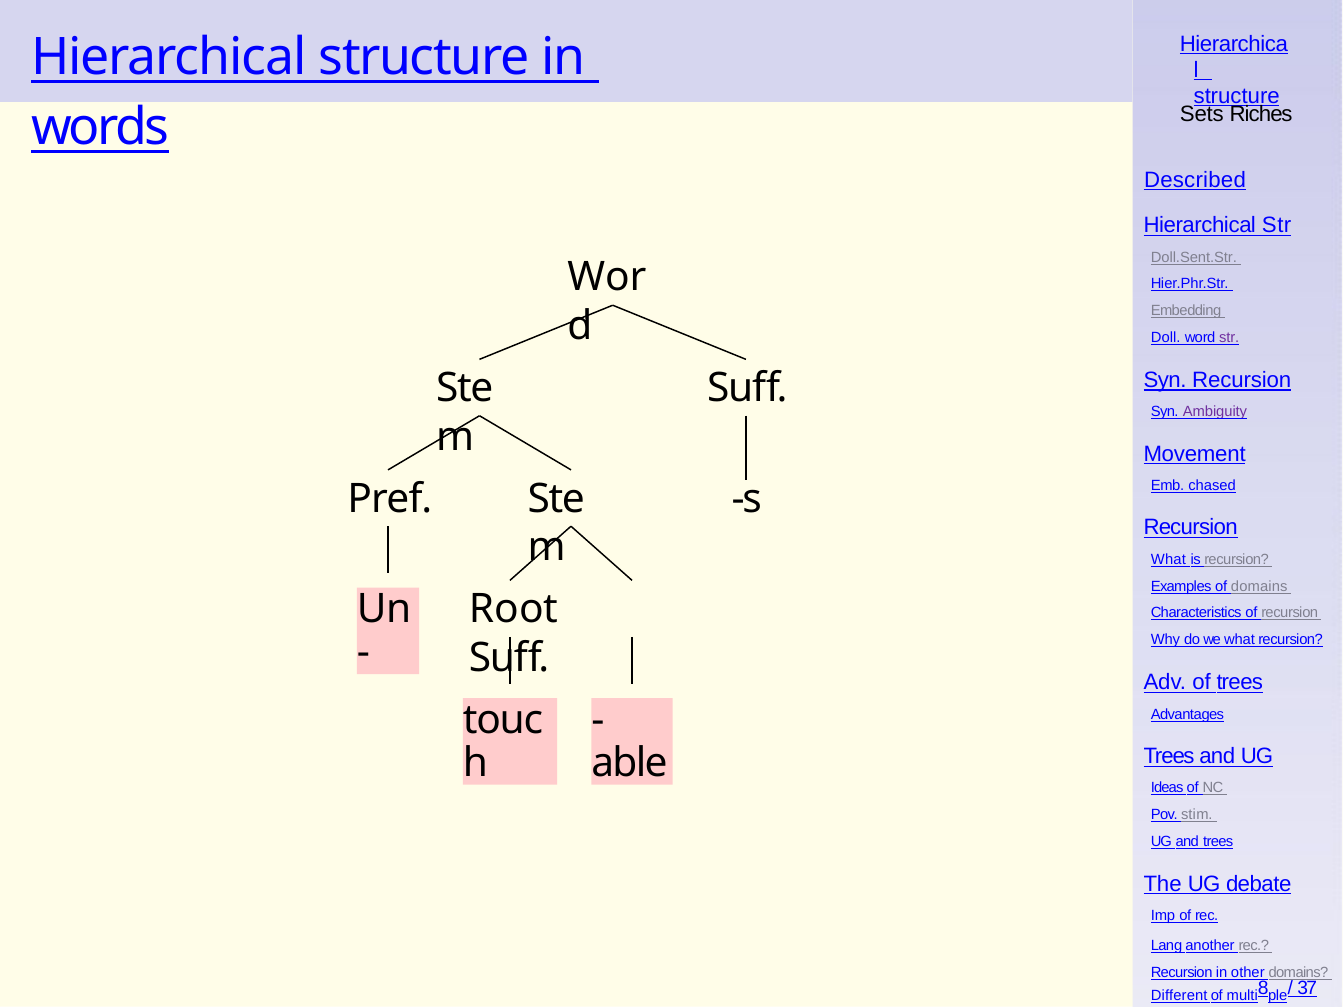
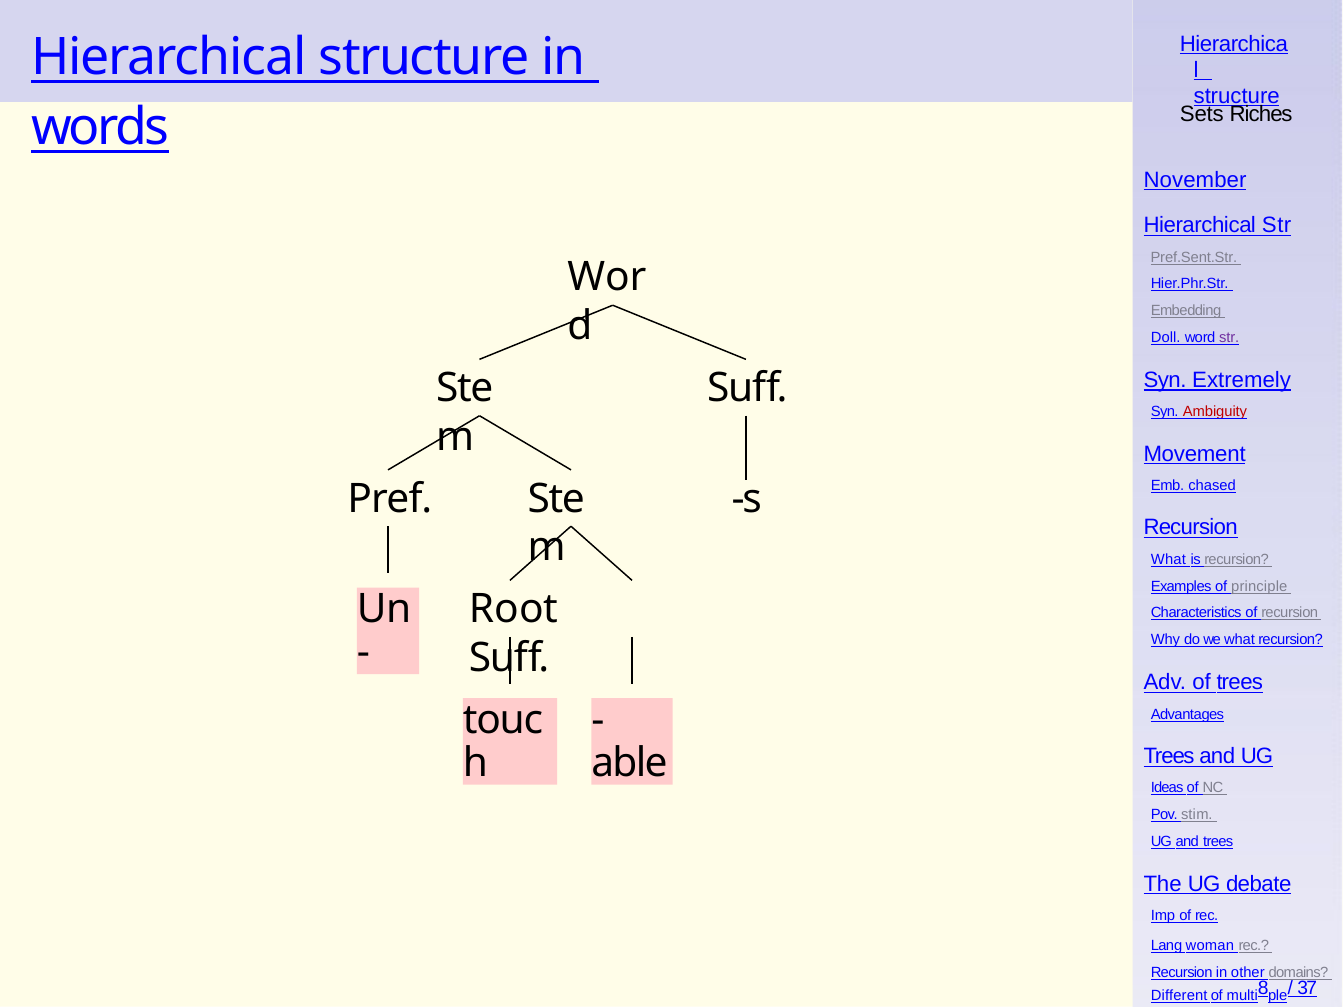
Described: Described -> November
Doll.Sent.Str: Doll.Sent.Str -> Pref.Sent.Str
Syn Recursion: Recursion -> Extremely
Ambiguity colour: purple -> red
of domains: domains -> principle
another: another -> woman
